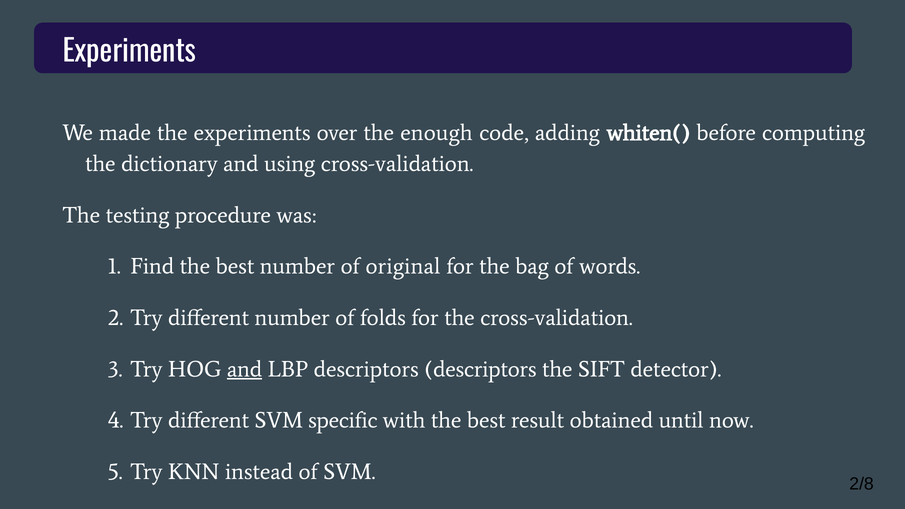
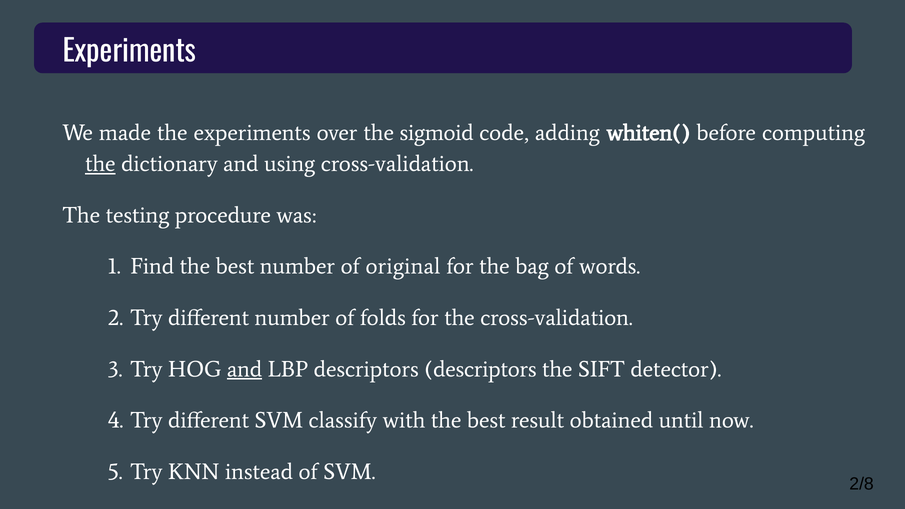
enough: enough -> sigmoid
the at (100, 164) underline: none -> present
specific: specific -> classify
